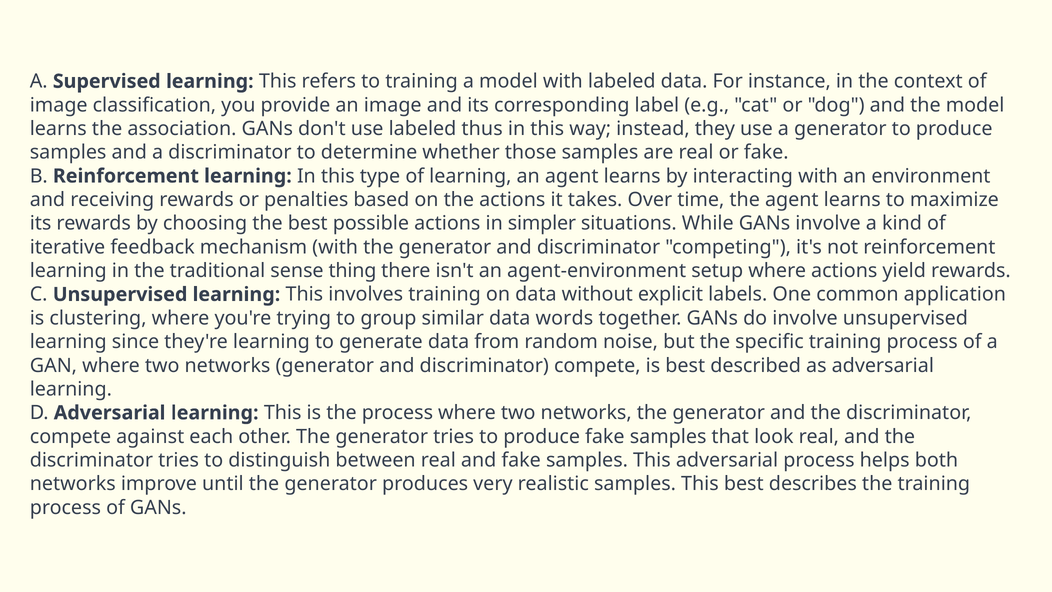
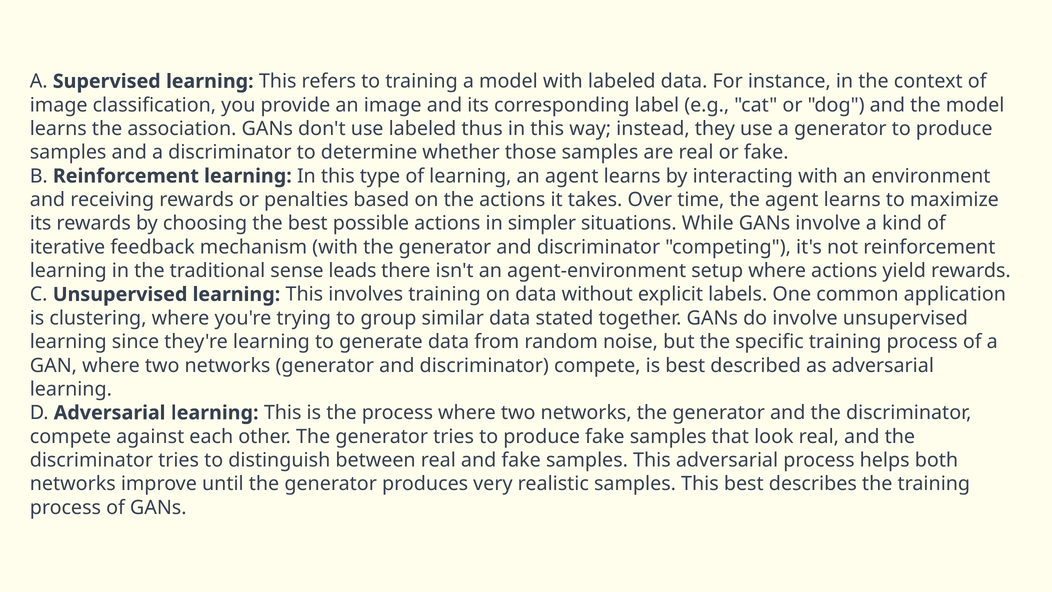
thing: thing -> leads
words: words -> stated
